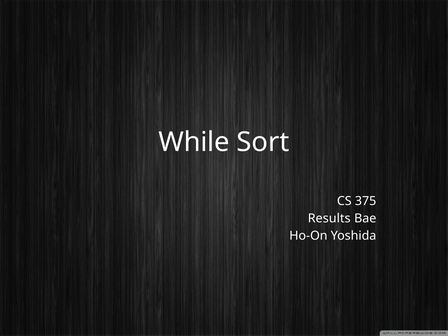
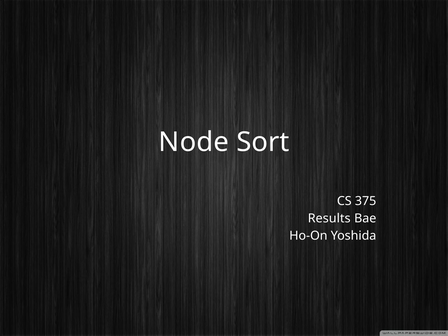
While: While -> Node
